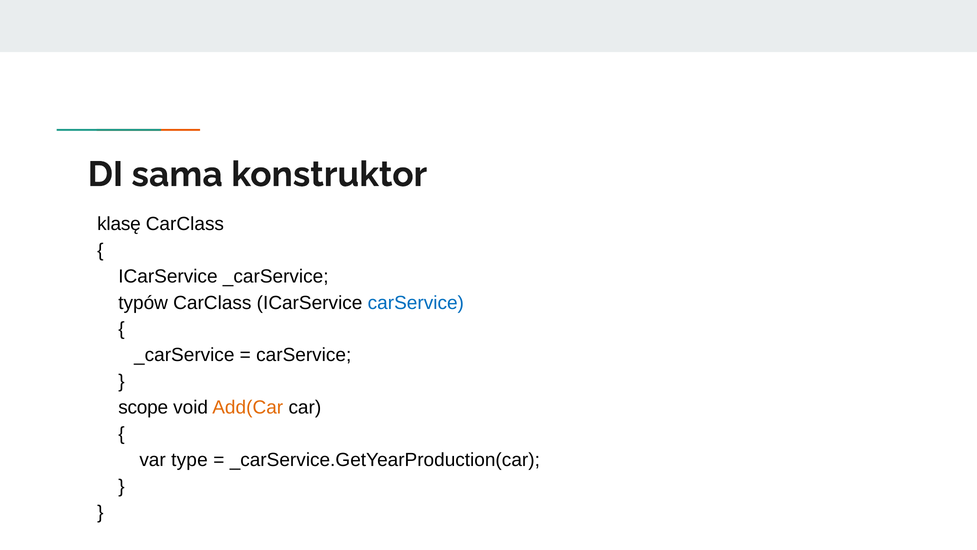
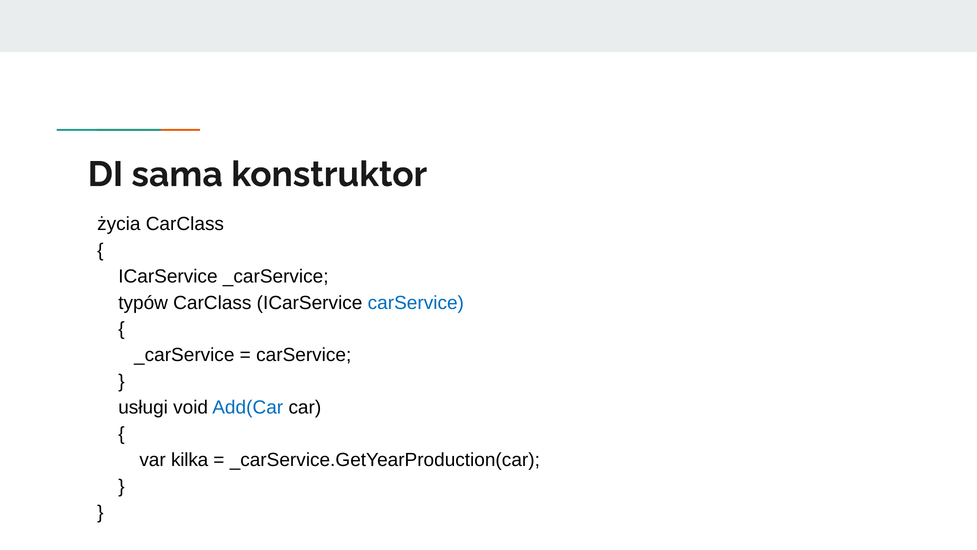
klasę: klasę -> życia
scope: scope -> usługi
Add(Car colour: orange -> blue
type: type -> kilka
